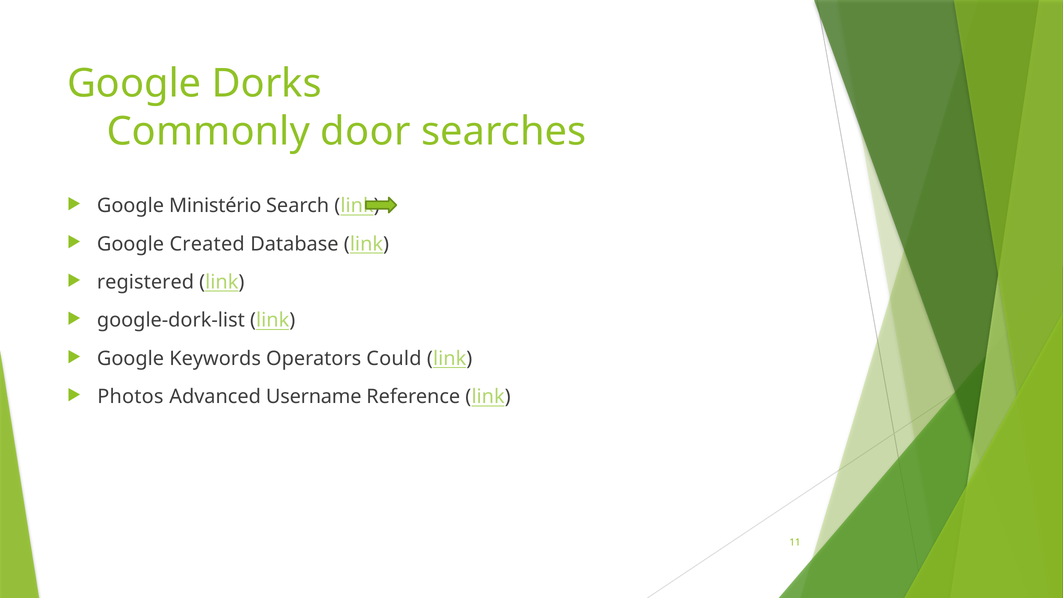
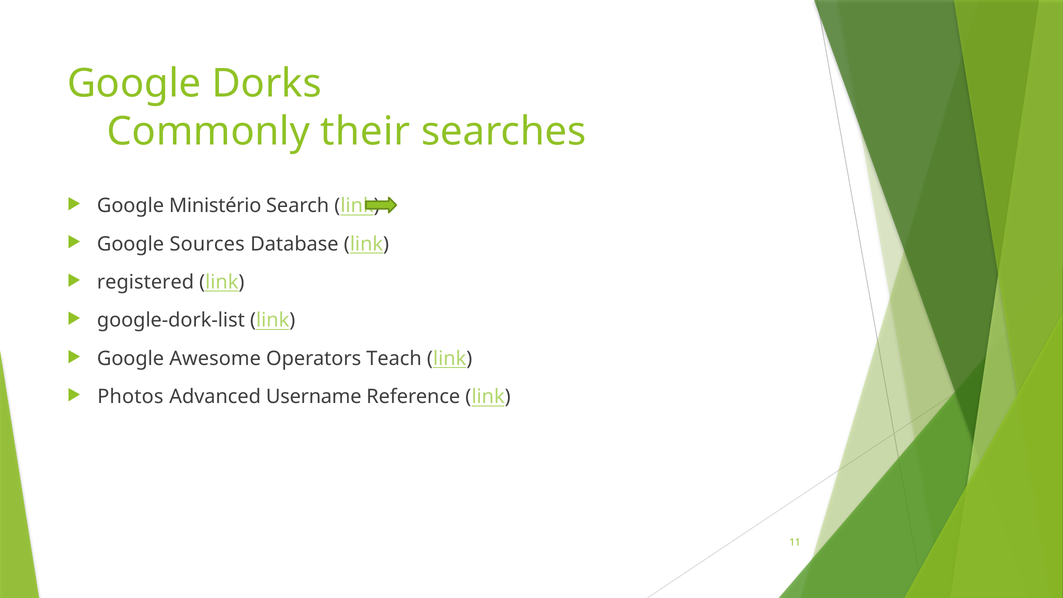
door: door -> their
Created: Created -> Sources
Keywords: Keywords -> Awesome
Could: Could -> Teach
